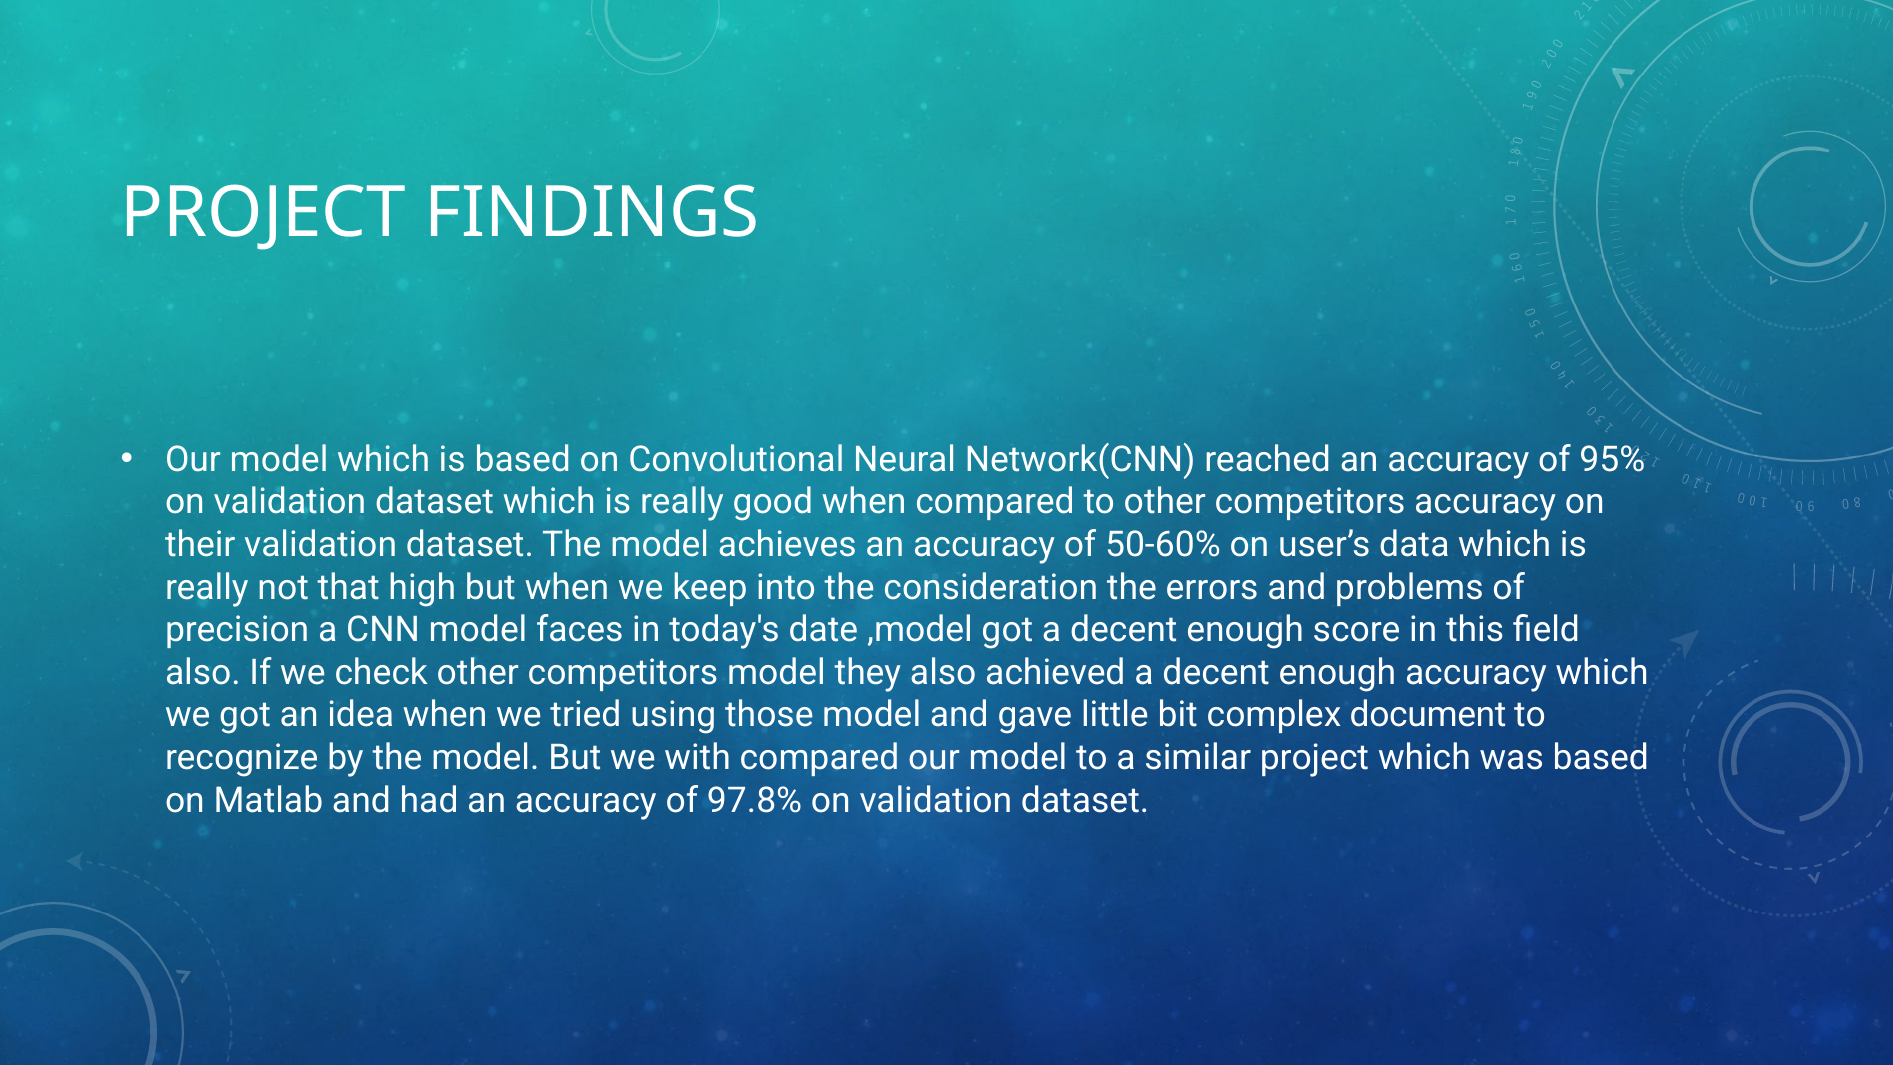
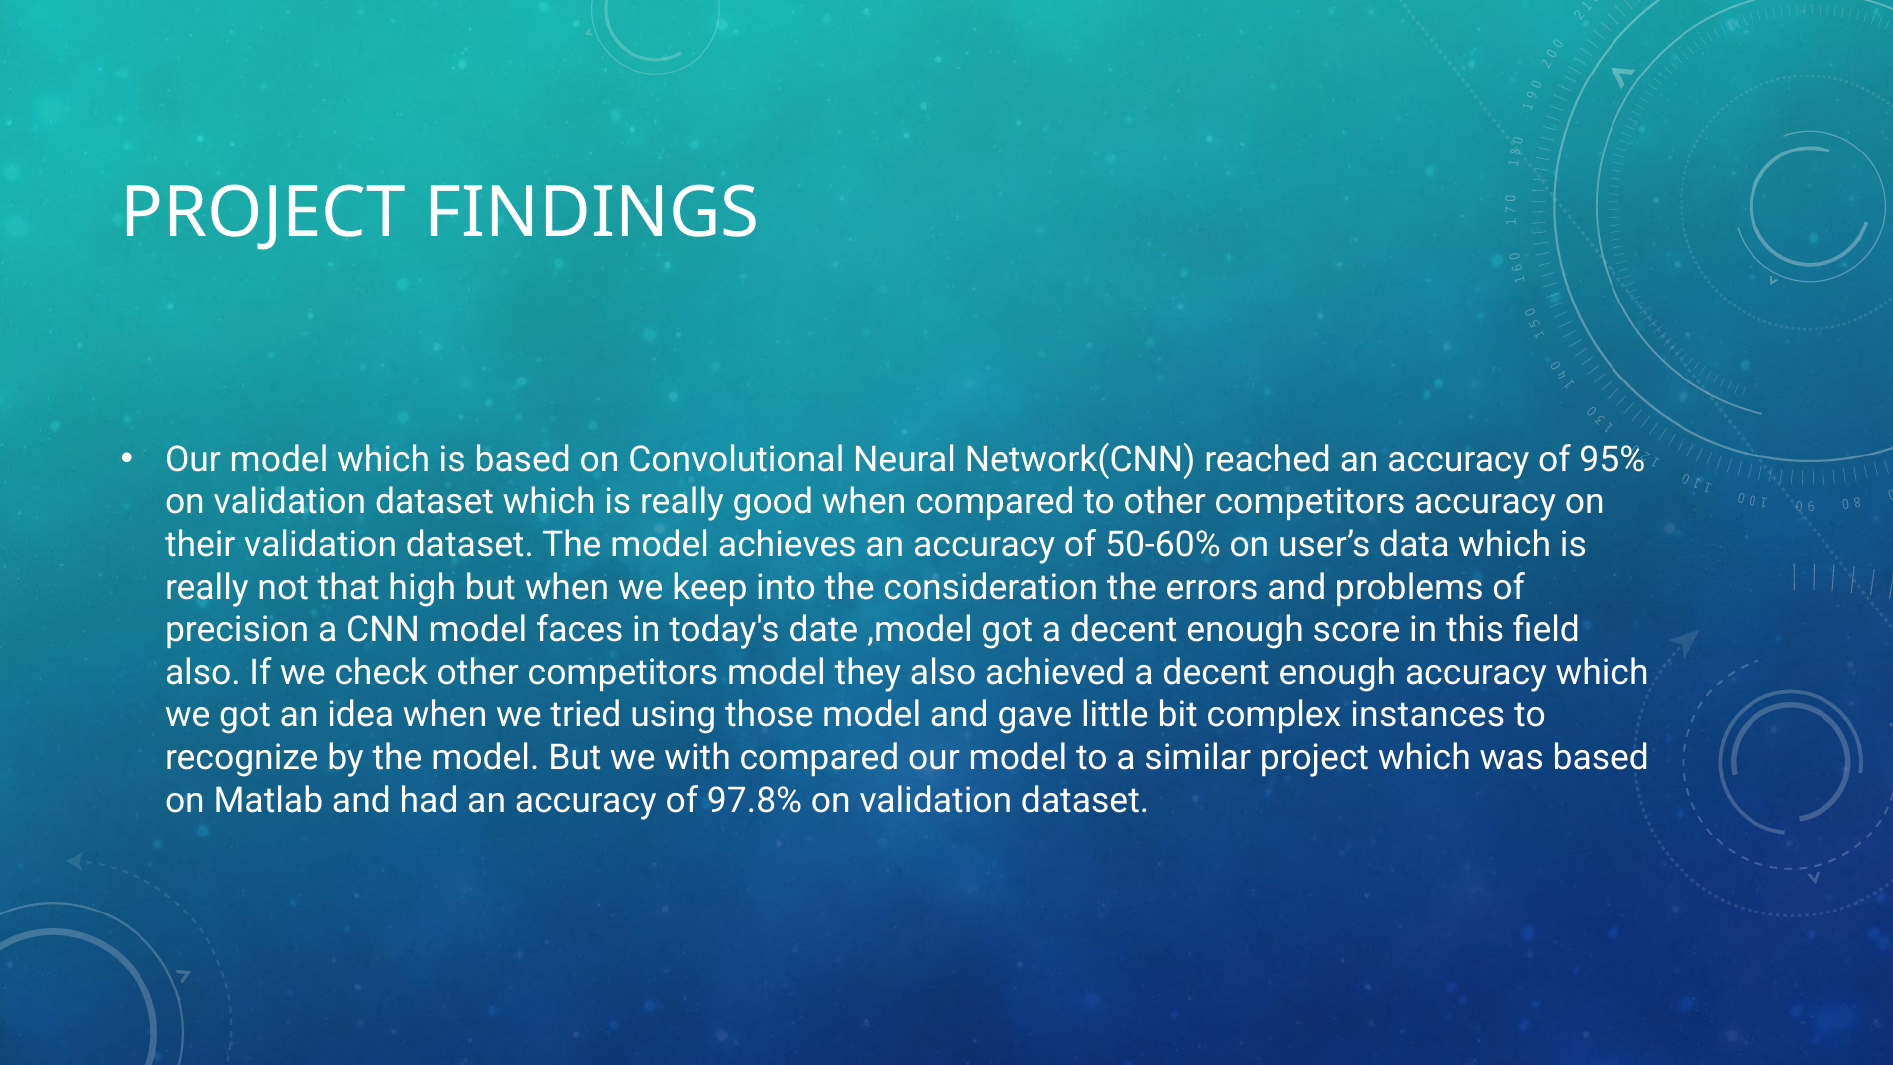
document: document -> instances
